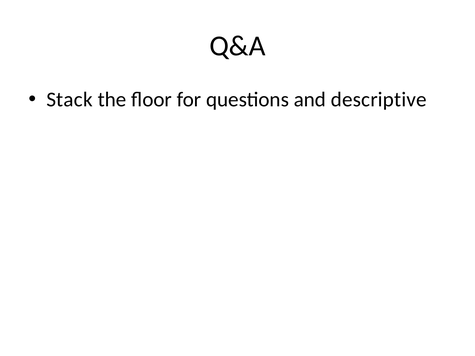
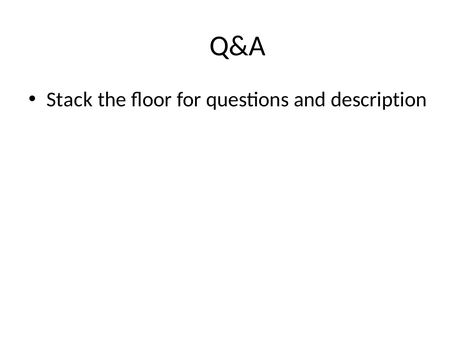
descriptive: descriptive -> description
